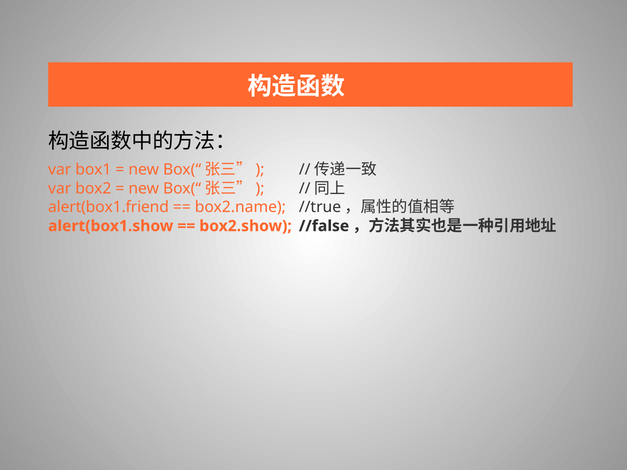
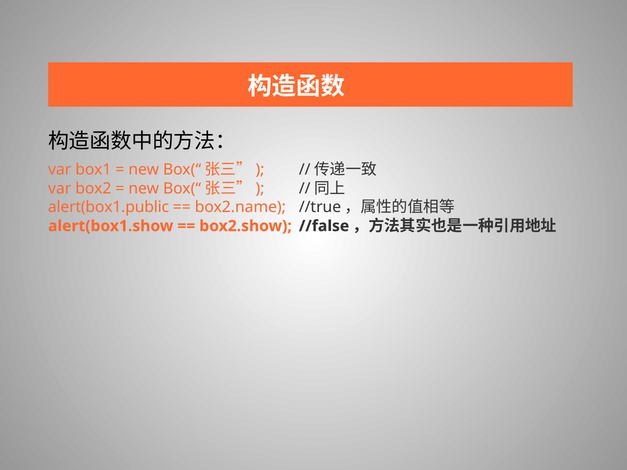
alert(box1.friend: alert(box1.friend -> alert(box1.public
